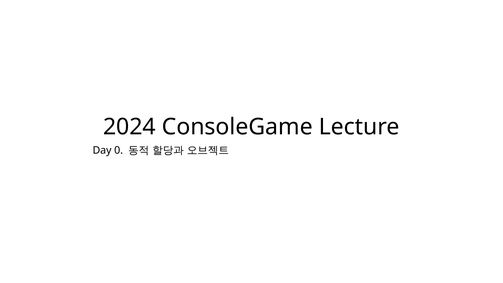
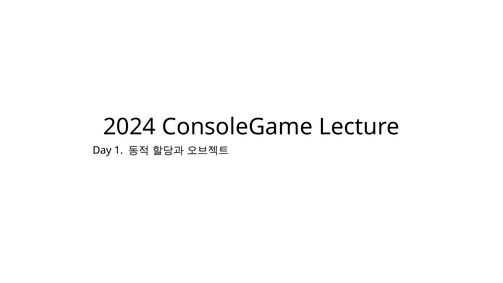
0: 0 -> 1
